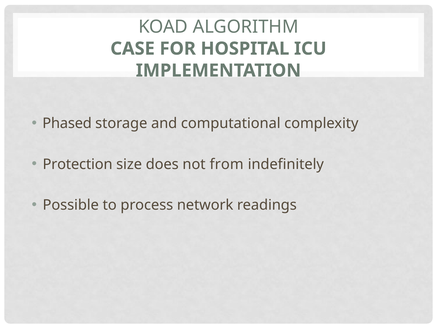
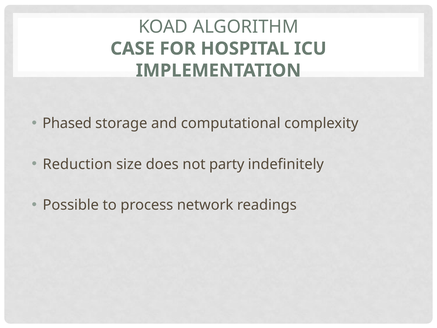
Protection: Protection -> Reduction
from: from -> party
